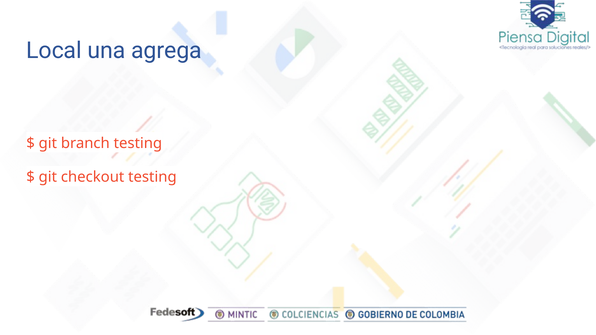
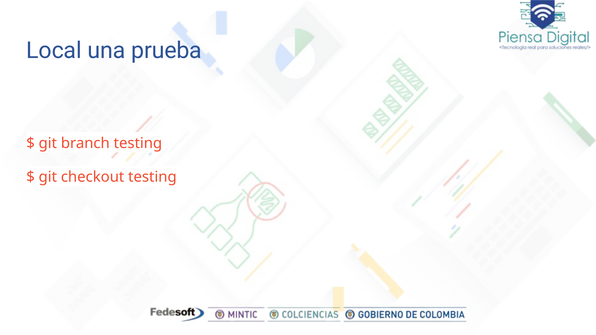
agrega: agrega -> prueba
